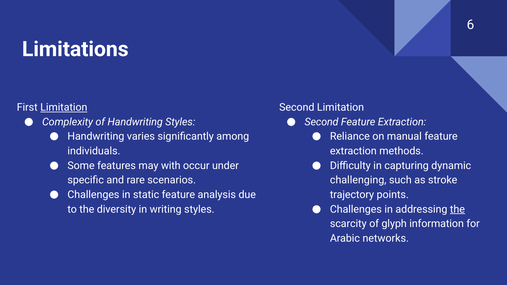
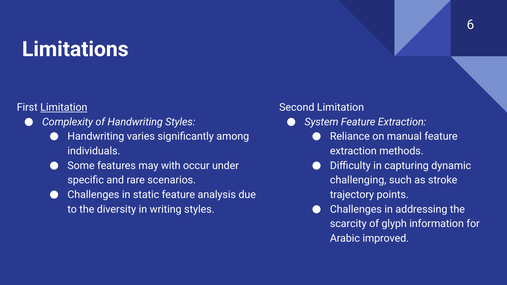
Second at (322, 122): Second -> System
the at (457, 209) underline: present -> none
networks: networks -> improved
